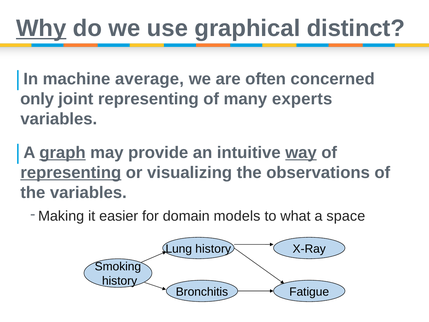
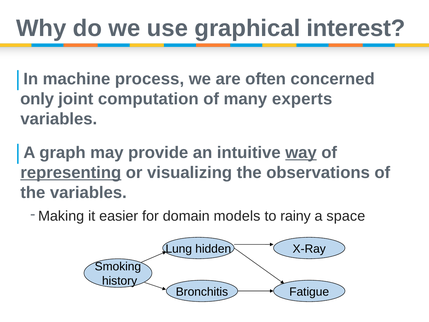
Why underline: present -> none
distinct: distinct -> interest
average: average -> process
joint representing: representing -> computation
graph underline: present -> none
what: what -> rainy
Lung history: history -> hidden
